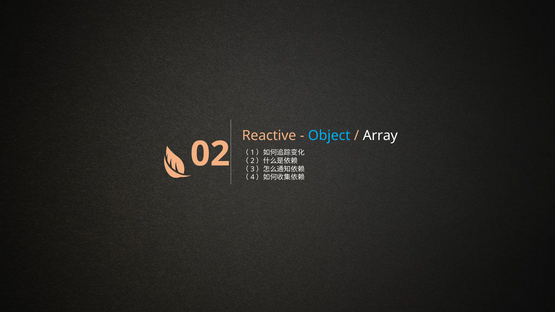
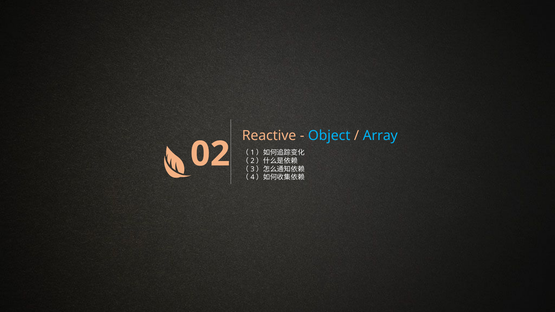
Array colour: white -> light blue
